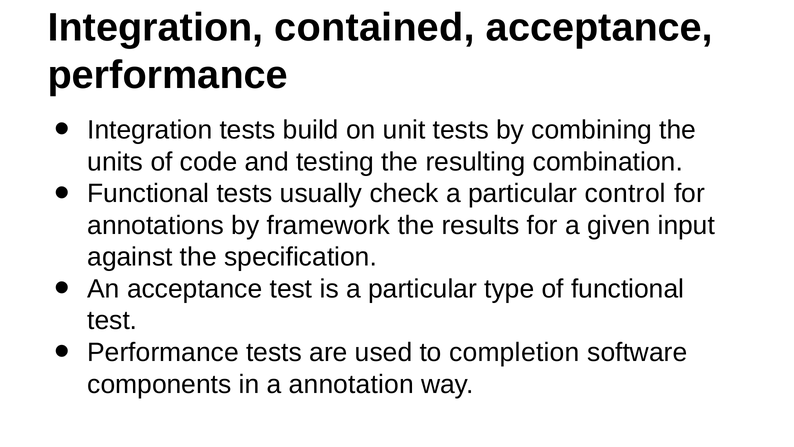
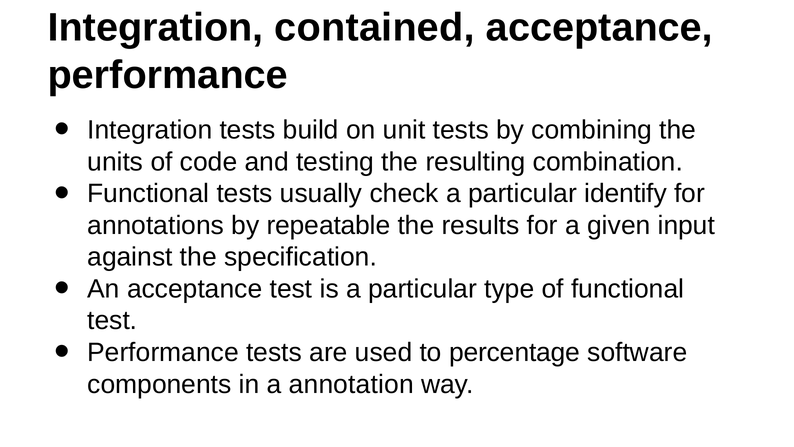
control: control -> identify
framework: framework -> repeatable
completion: completion -> percentage
